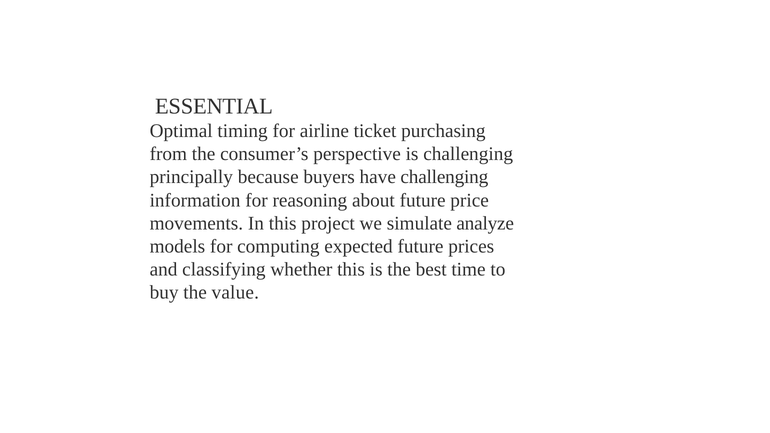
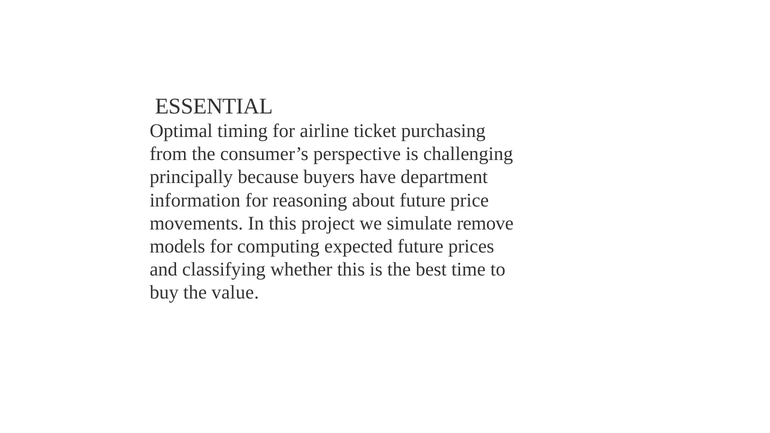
have challenging: challenging -> department
analyze: analyze -> remove
